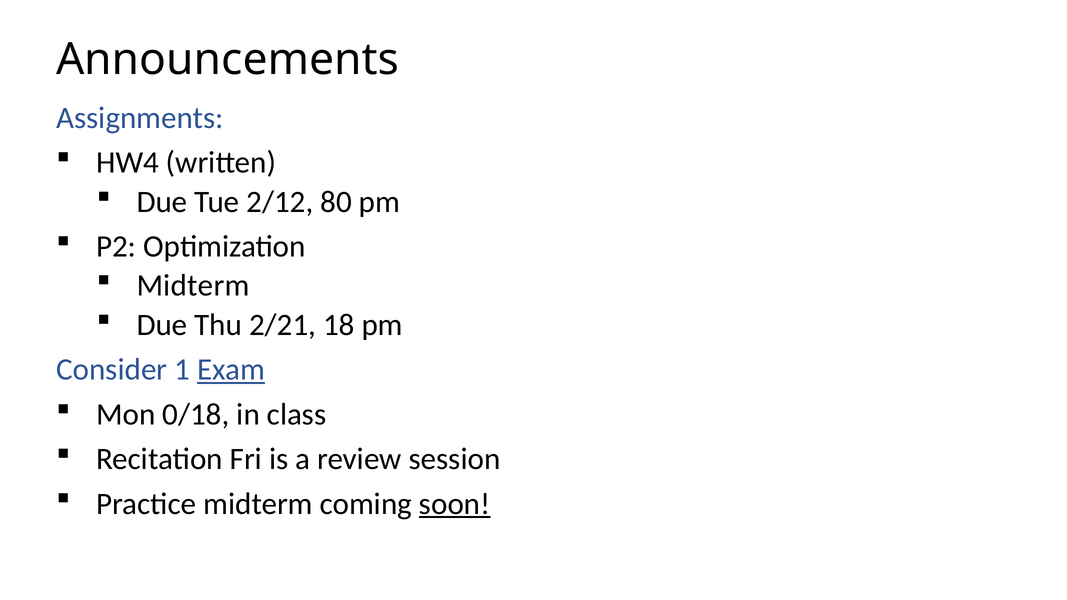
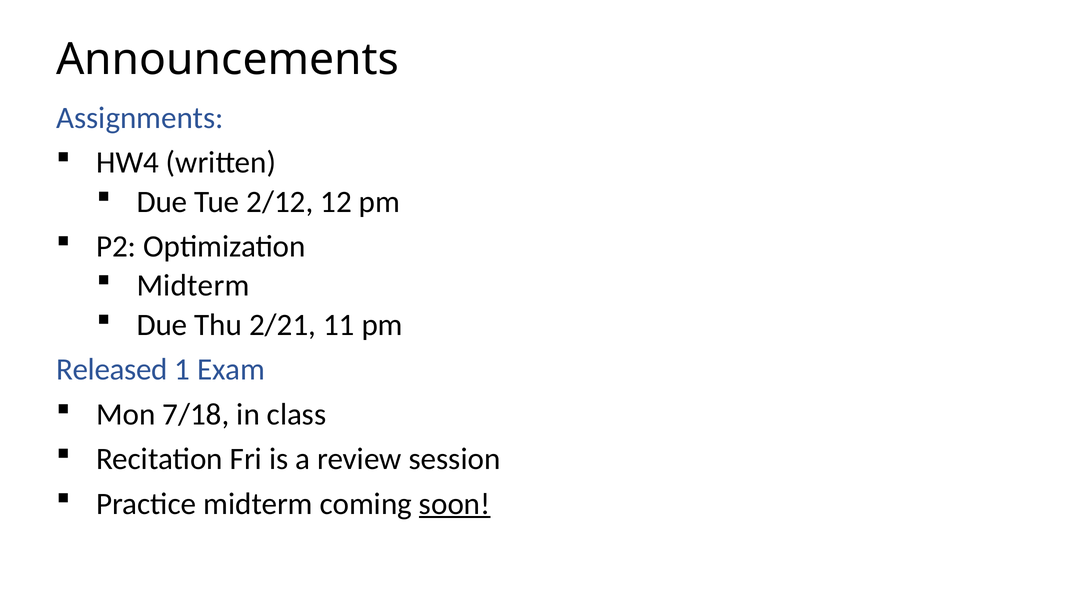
80: 80 -> 12
18: 18 -> 11
Consider: Consider -> Released
Exam underline: present -> none
0/18: 0/18 -> 7/18
